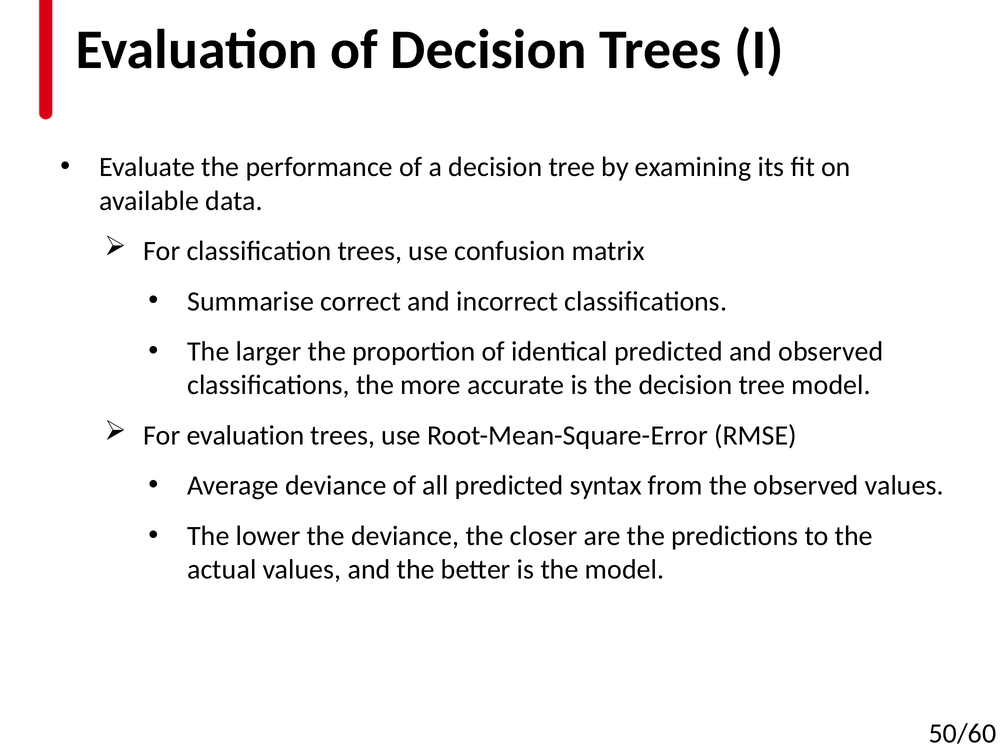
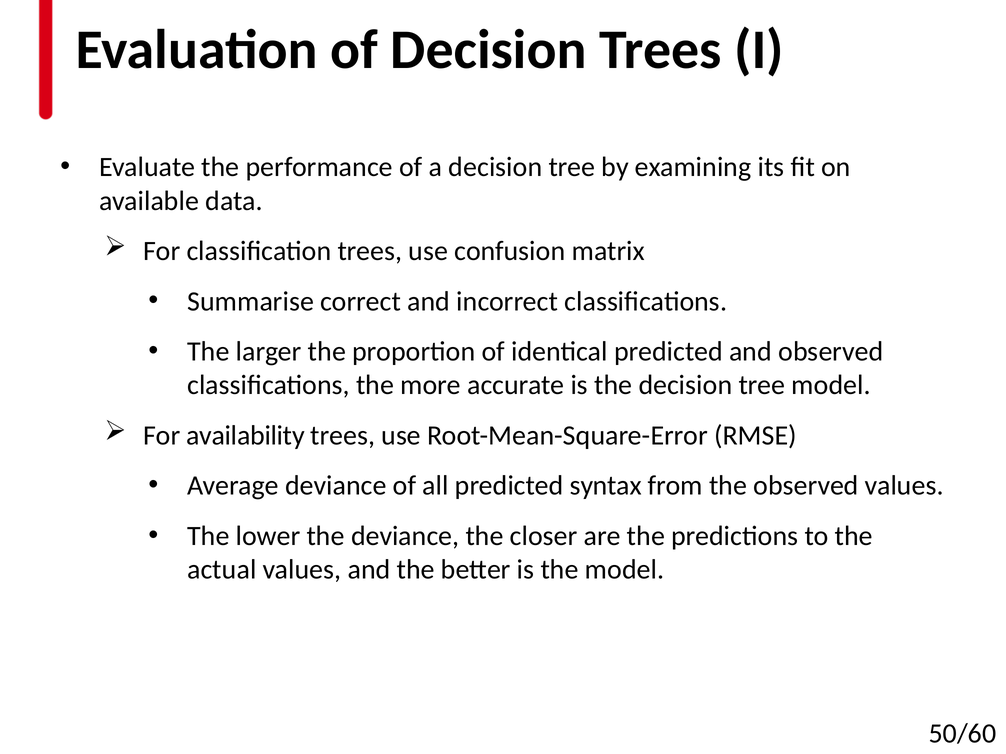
For evaluation: evaluation -> availability
